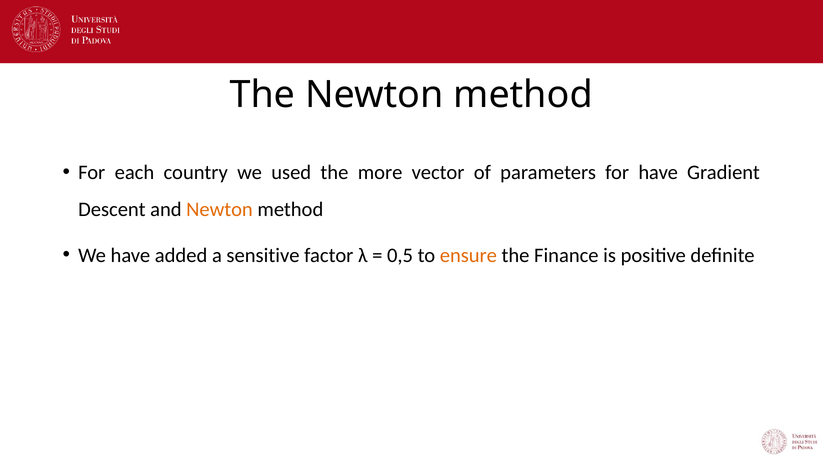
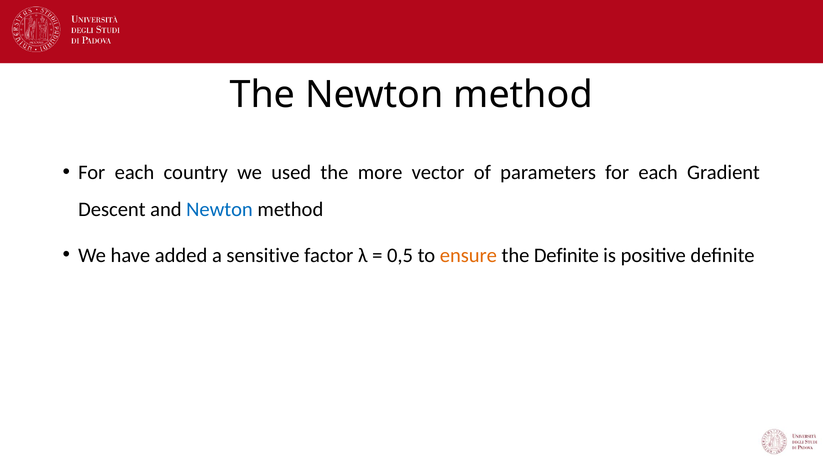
parameters for have: have -> each
Newton at (219, 210) colour: orange -> blue
the Finance: Finance -> Definite
